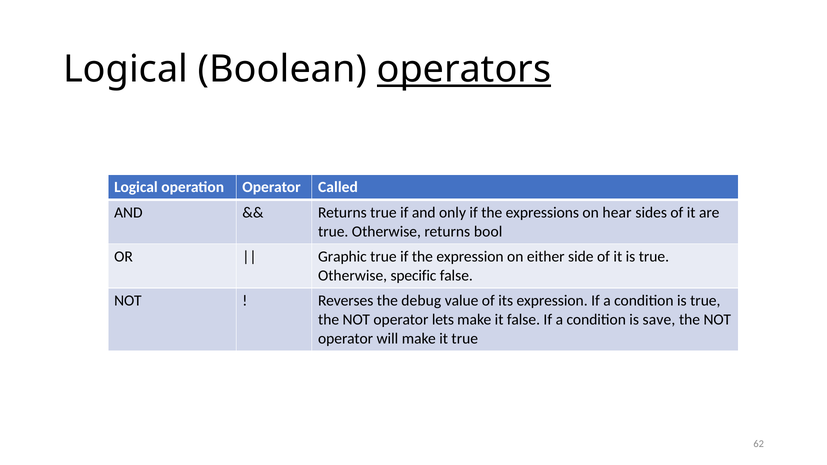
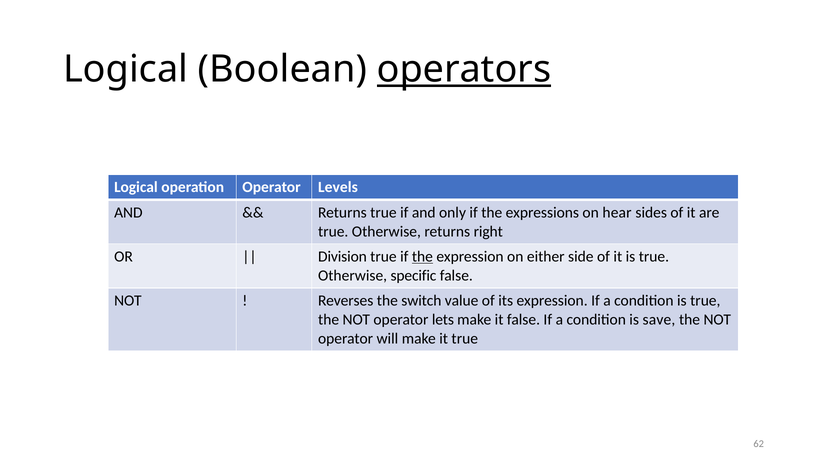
Called: Called -> Levels
bool: bool -> right
Graphic: Graphic -> Division
the at (422, 257) underline: none -> present
debug: debug -> switch
